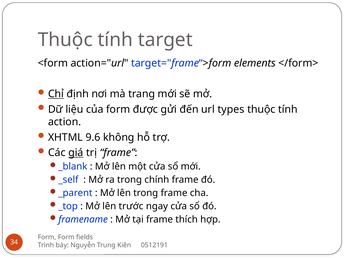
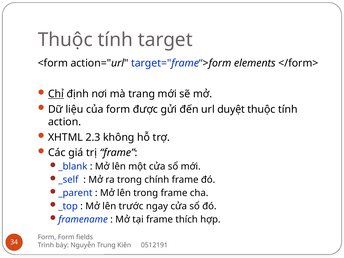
types: types -> duyệt
9.6: 9.6 -> 2.3
giá underline: present -> none
